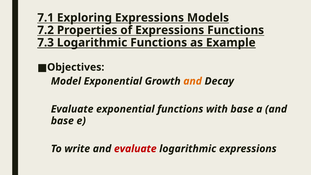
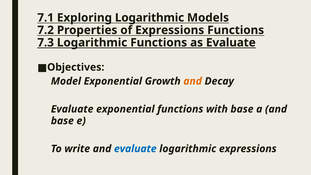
Exploring Expressions: Expressions -> Logarithmic
as Example: Example -> Evaluate
evaluate at (135, 149) colour: red -> blue
